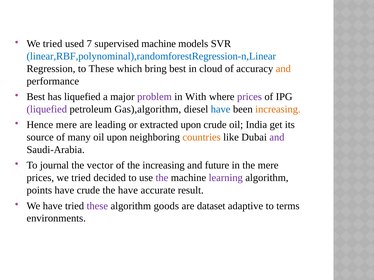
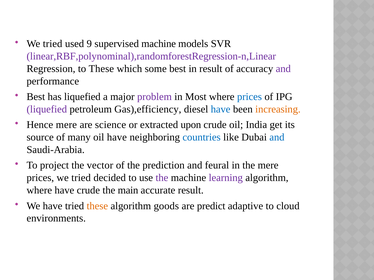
7: 7 -> 9
linear,RBF,polynominal),randomforestRegression-n,Linear colour: blue -> purple
bring: bring -> some
in cloud: cloud -> result
and at (283, 69) colour: orange -> purple
With: With -> Most
prices at (249, 97) colour: purple -> blue
Gas),algorithm: Gas),algorithm -> Gas),efficiency
leading: leading -> science
oil upon: upon -> have
countries colour: orange -> blue
and at (277, 138) colour: purple -> blue
journal: journal -> project
the increasing: increasing -> prediction
future: future -> feural
points at (39, 191): points -> where
the have: have -> main
these at (97, 206) colour: purple -> orange
dataset: dataset -> predict
terms: terms -> cloud
